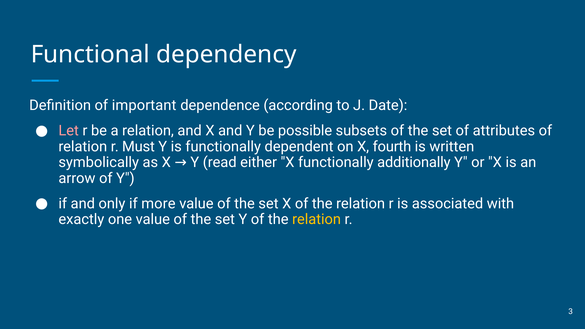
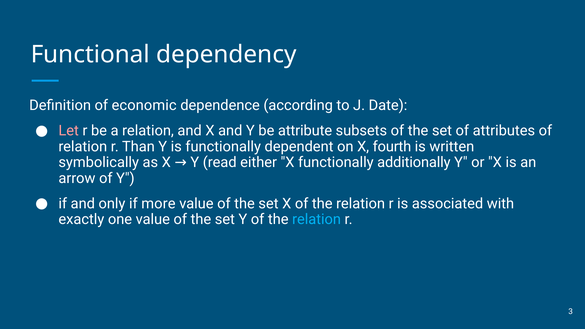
important: important -> economic
possible: possible -> attribute
Must: Must -> Than
relation at (317, 220) colour: yellow -> light blue
